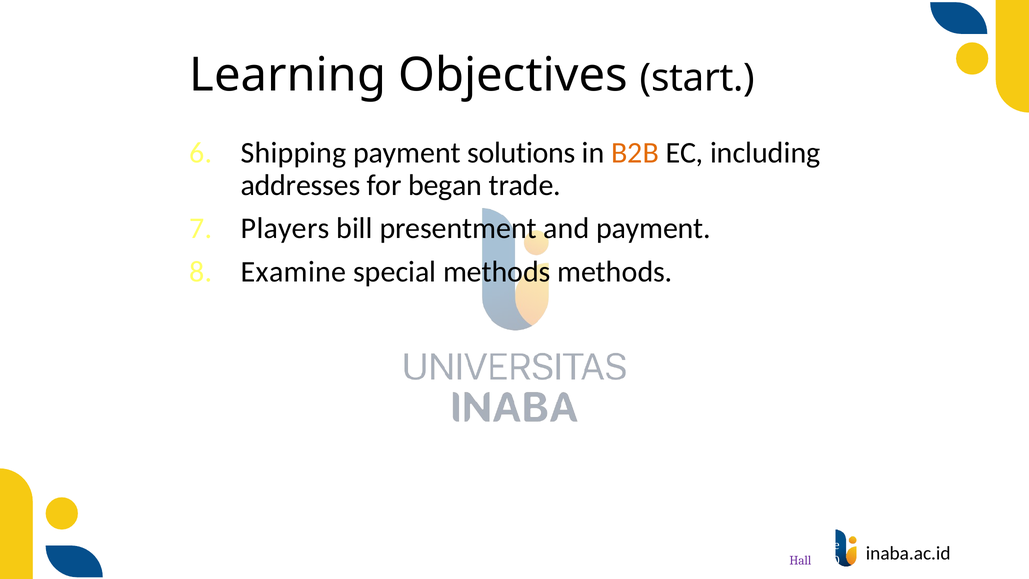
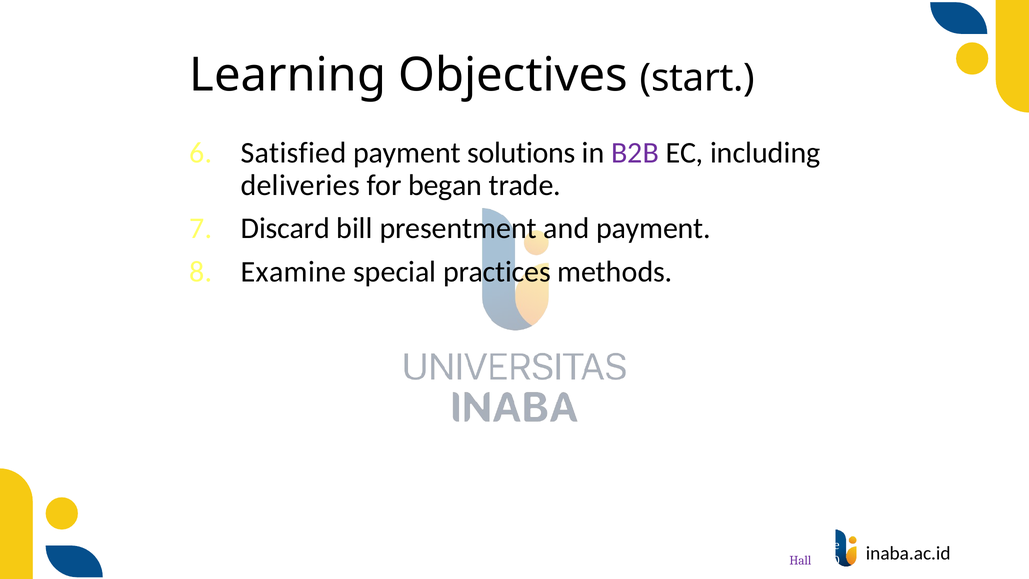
Shipping: Shipping -> Satisfied
B2B colour: orange -> purple
addresses: addresses -> deliveries
Players: Players -> Discard
special methods: methods -> practices
